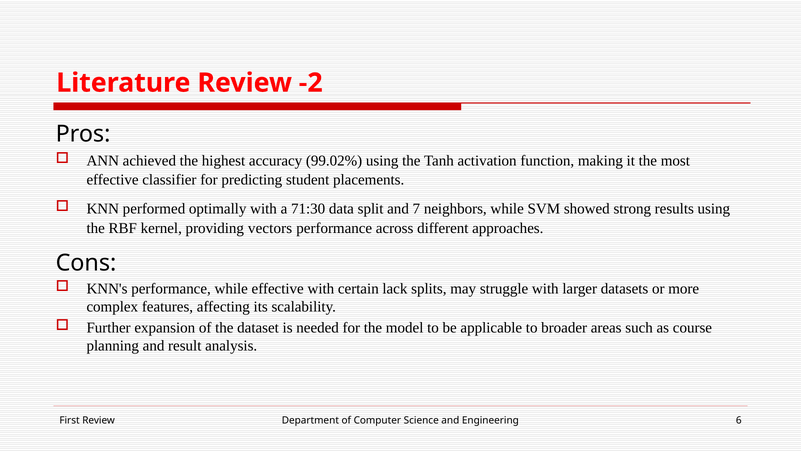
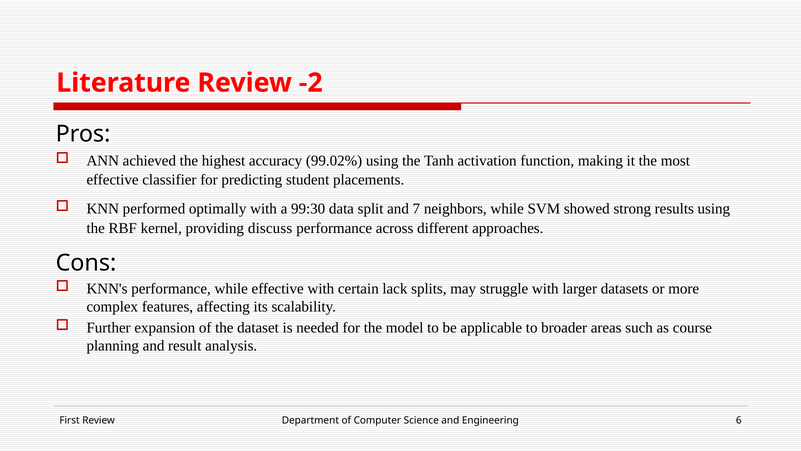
71:30: 71:30 -> 99:30
vectors: vectors -> discuss
